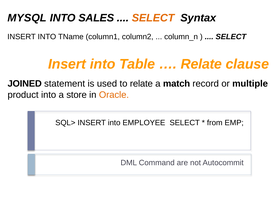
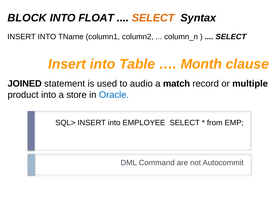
MYSQL: MYSQL -> BLOCK
SALES: SALES -> FLOAT
Relate at (201, 64): Relate -> Month
to relate: relate -> audio
Oracle colour: orange -> blue
